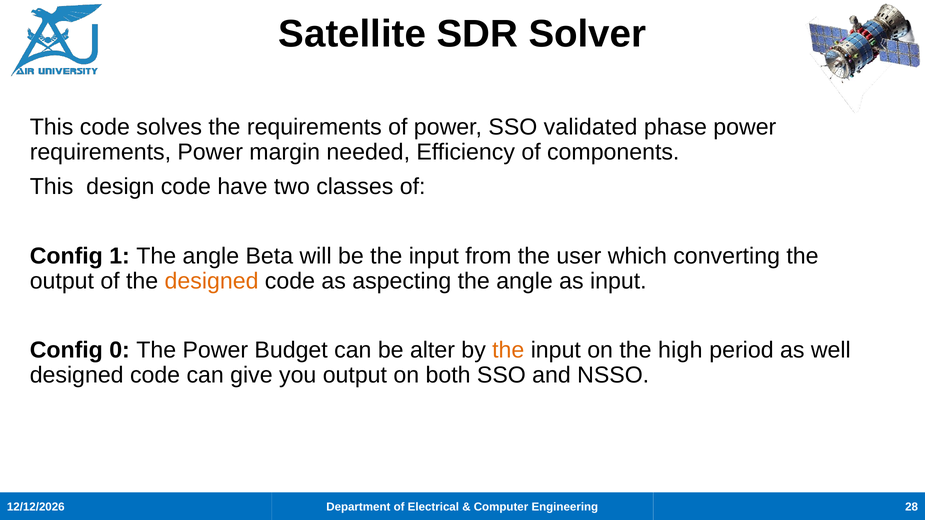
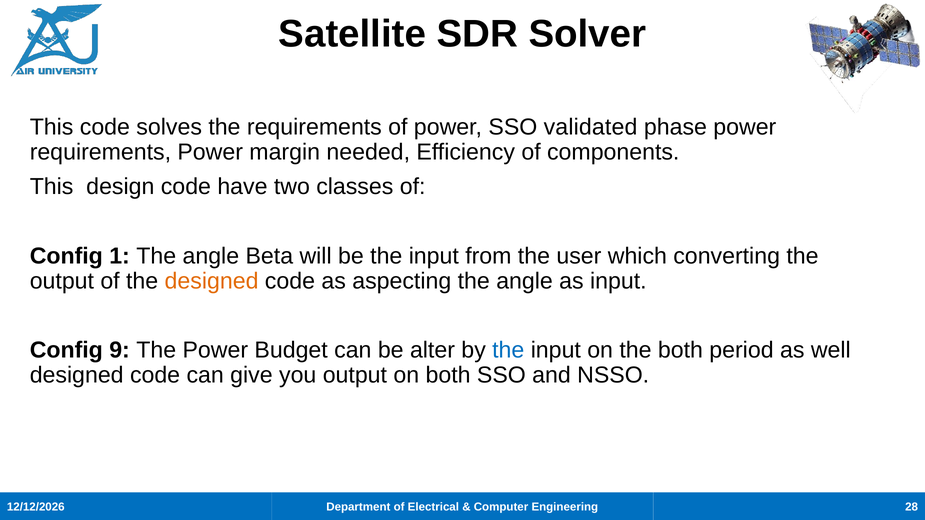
0: 0 -> 9
the at (508, 350) colour: orange -> blue
the high: high -> both
